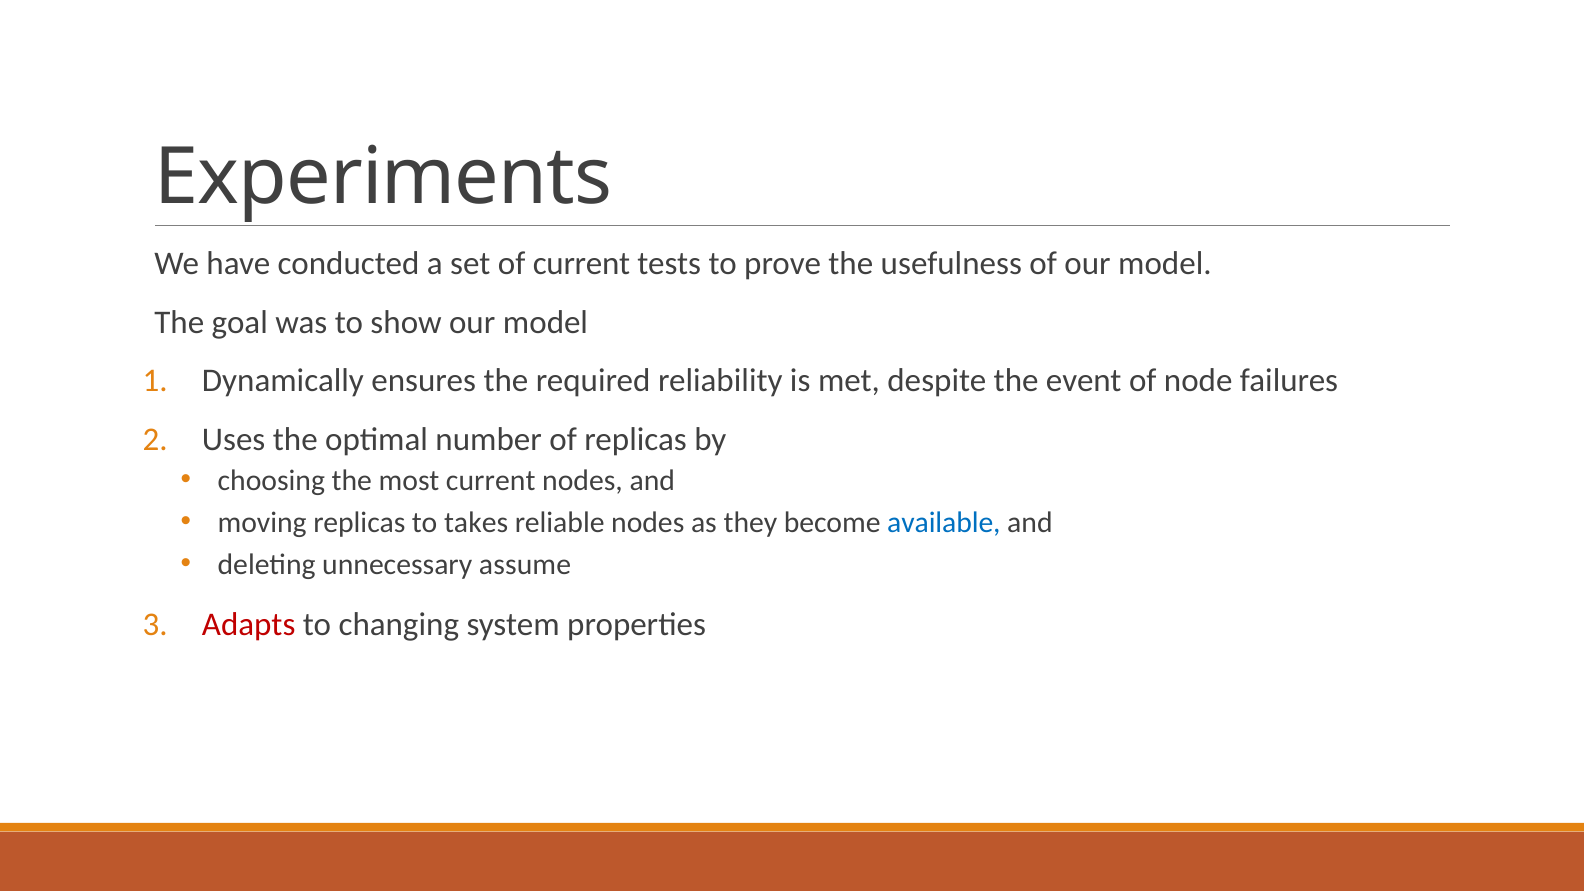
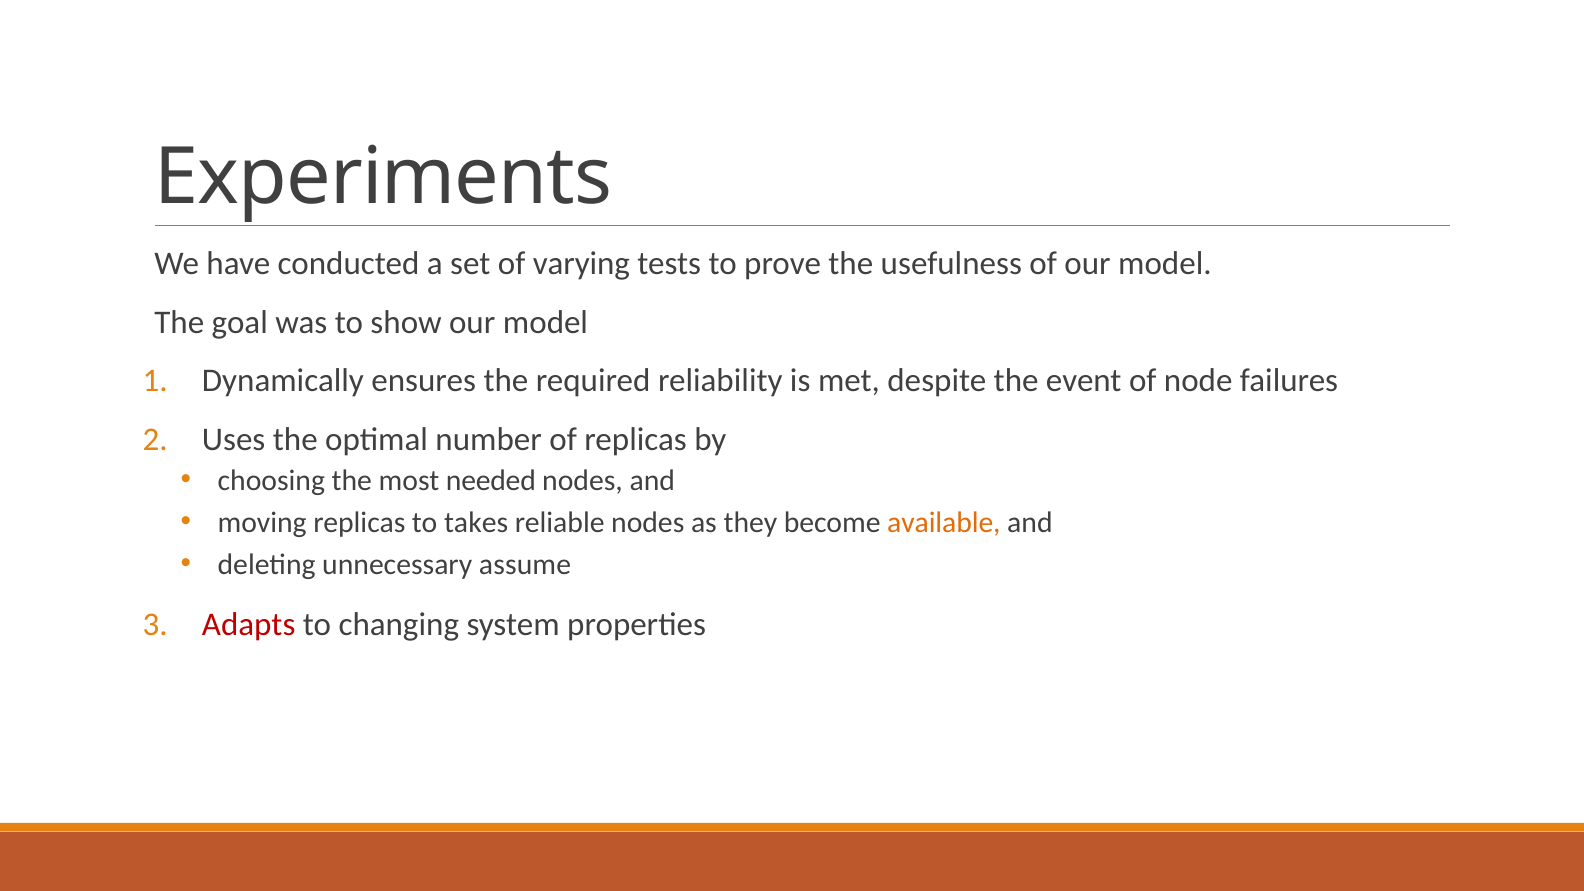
of current: current -> varying
most current: current -> needed
available colour: blue -> orange
